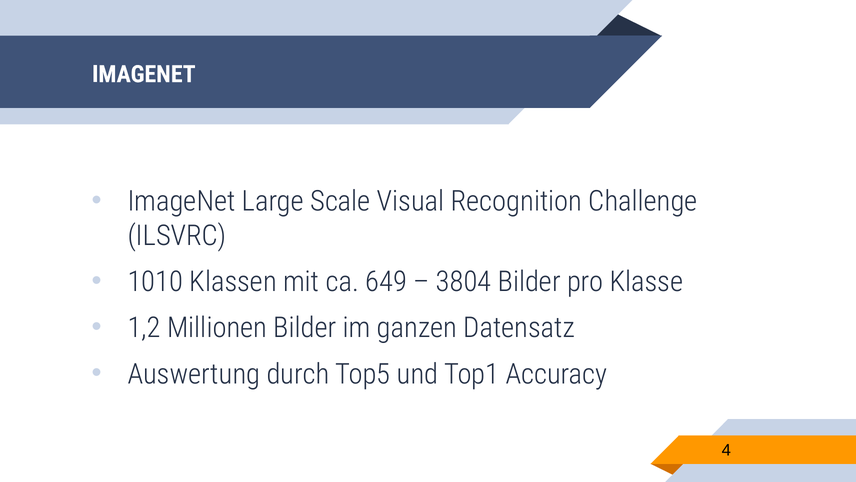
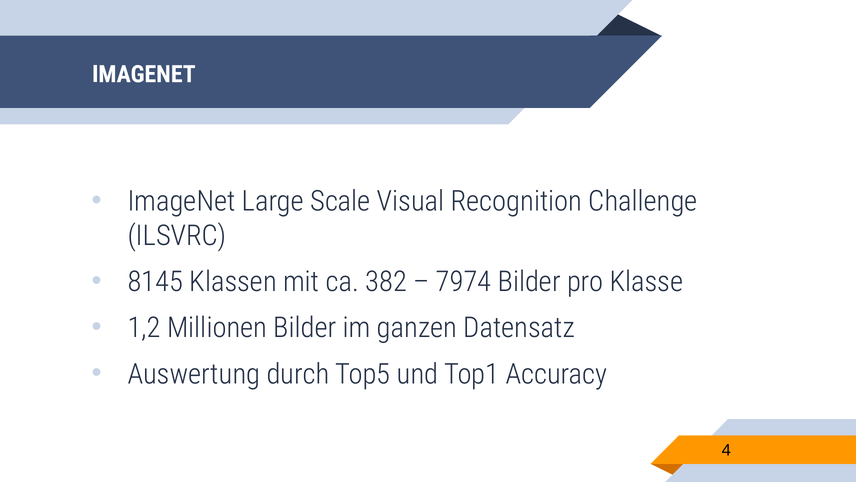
1010: 1010 -> 8145
649: 649 -> 382
3804: 3804 -> 7974
